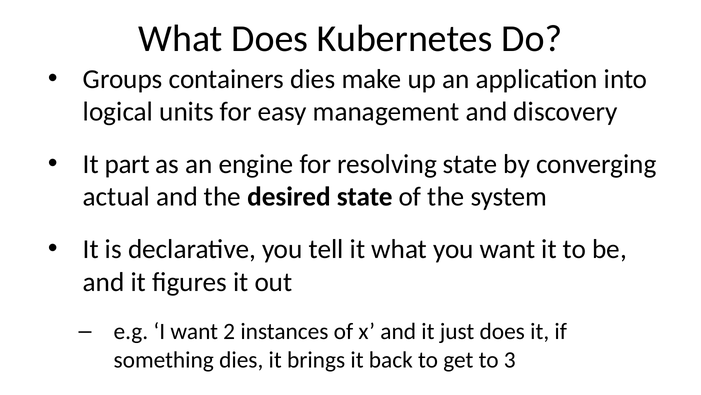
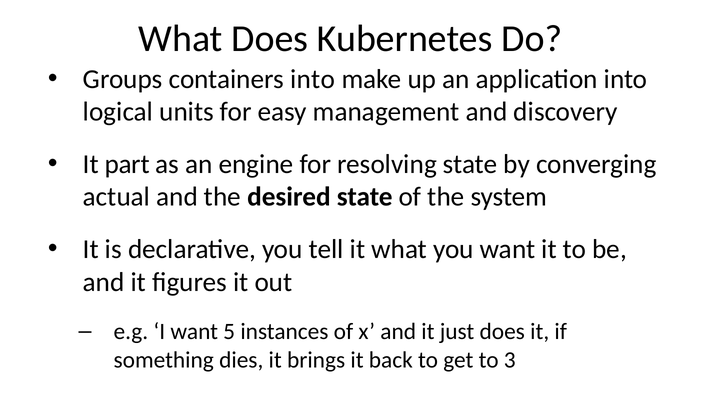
containers dies: dies -> into
2: 2 -> 5
